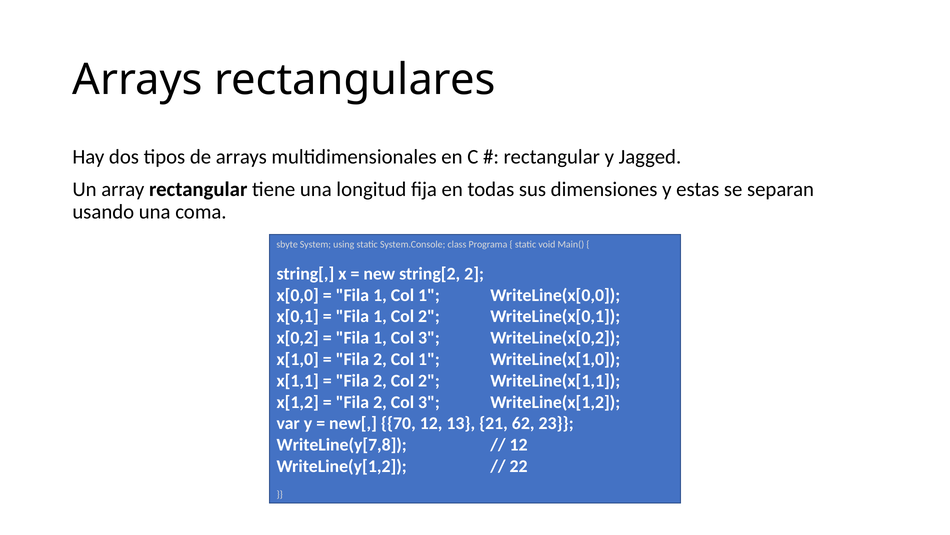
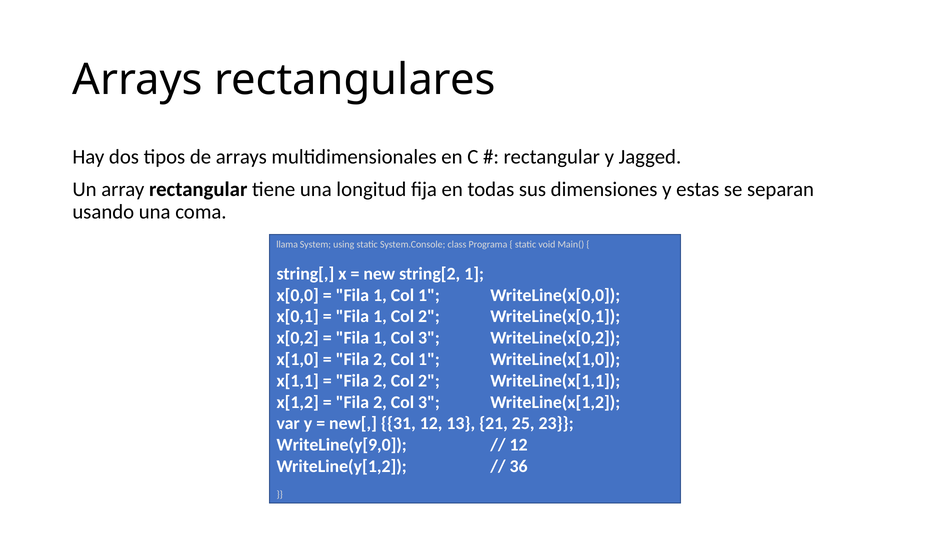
sbyte: sbyte -> llama
string[2 2: 2 -> 1
70: 70 -> 31
62: 62 -> 25
WriteLine(y[7,8: WriteLine(y[7,8 -> WriteLine(y[9,0
22: 22 -> 36
